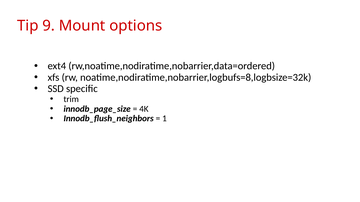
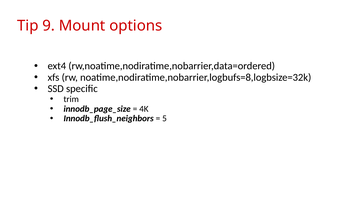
1: 1 -> 5
